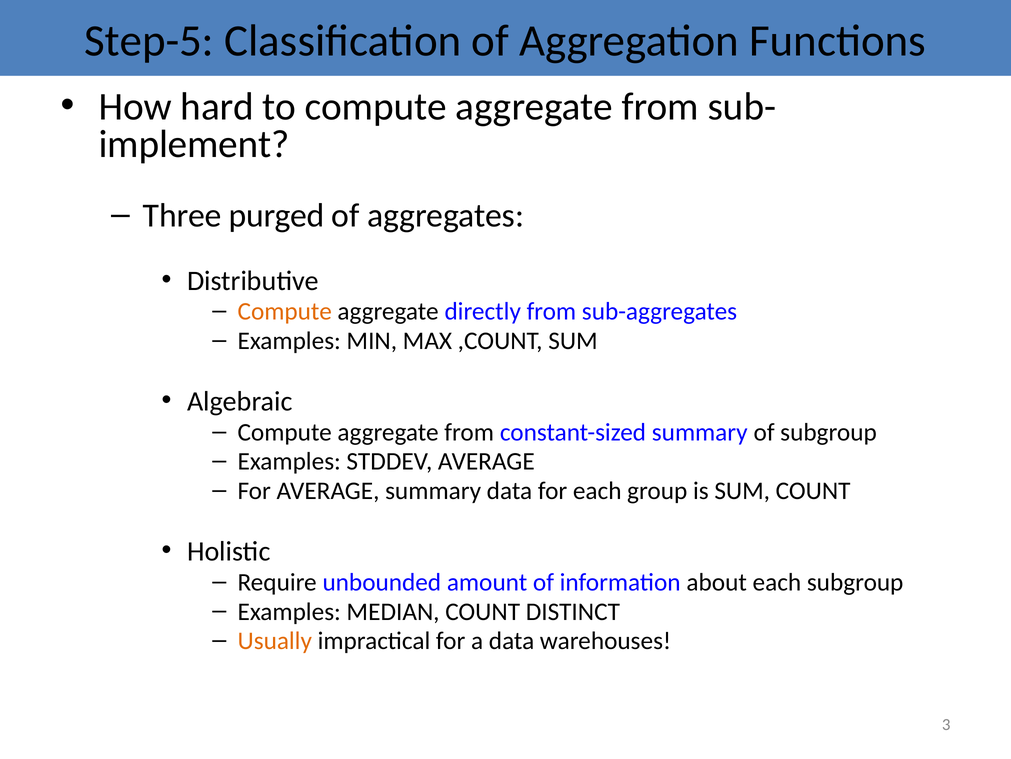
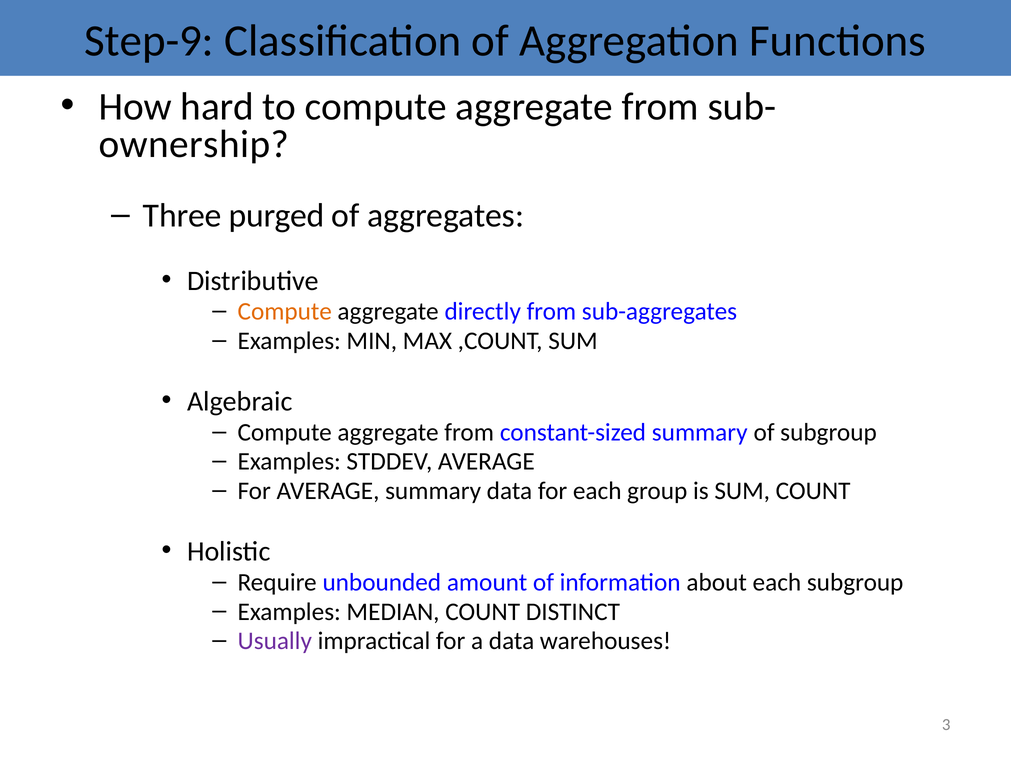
Step-5: Step-5 -> Step-9
implement: implement -> ownership
Usually colour: orange -> purple
